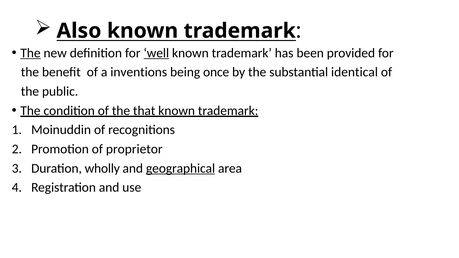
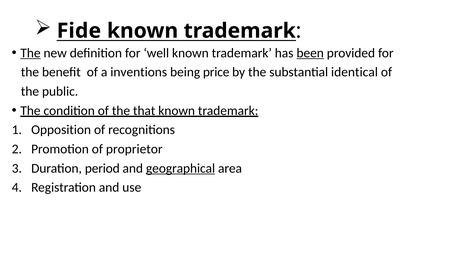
Also: Also -> Fide
well underline: present -> none
been underline: none -> present
once: once -> price
Moinuddin: Moinuddin -> Opposition
wholly: wholly -> period
